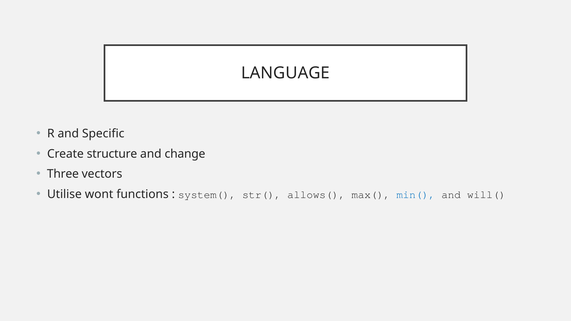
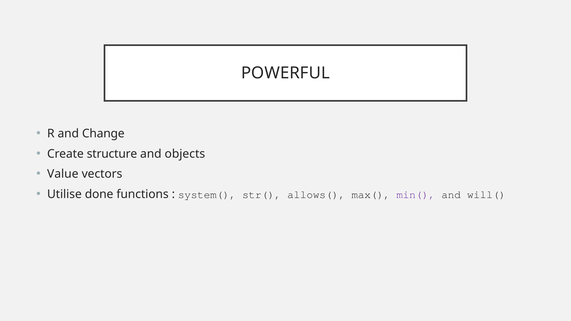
LANGUAGE: LANGUAGE -> POWERFUL
Specific: Specific -> Change
change: change -> objects
Three: Three -> Value
wont: wont -> done
min( colour: blue -> purple
